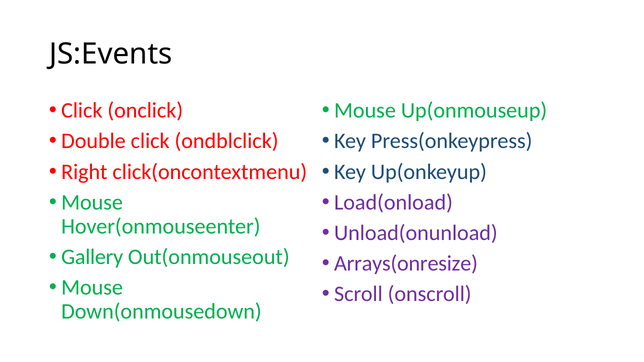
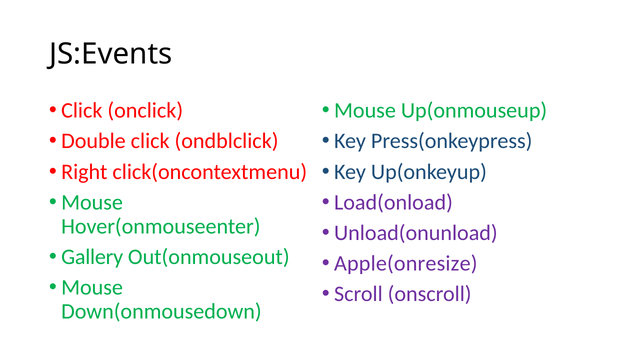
Arrays(onresize: Arrays(onresize -> Apple(onresize
